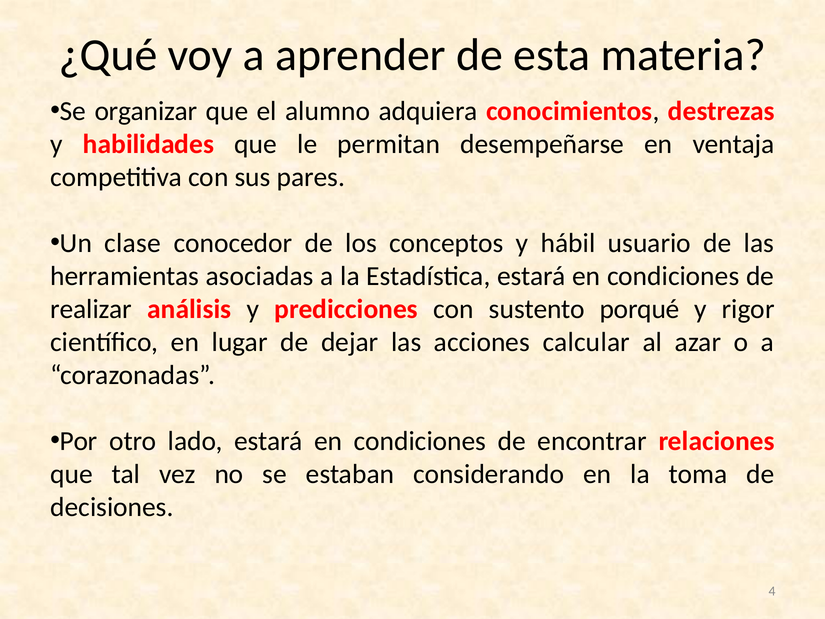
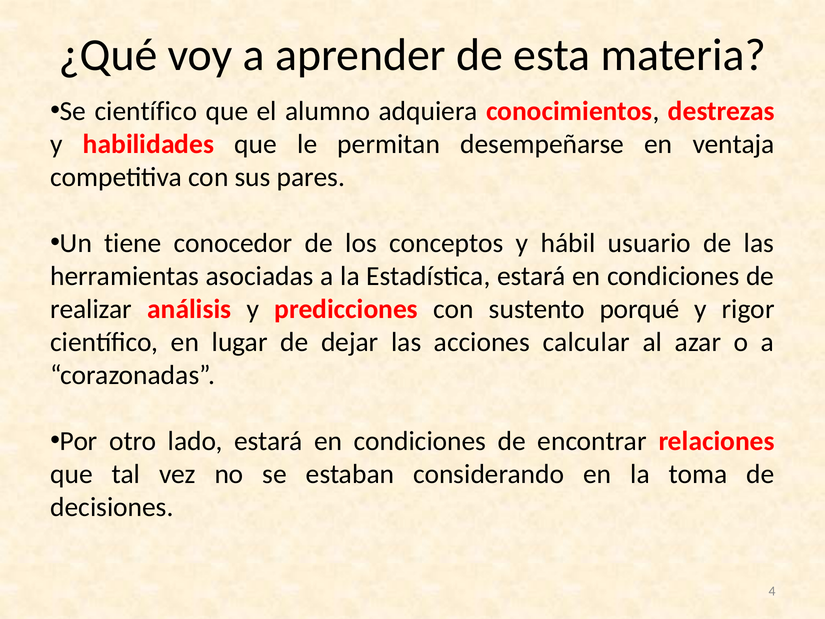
Se organizar: organizar -> científico
clase: clase -> tiene
